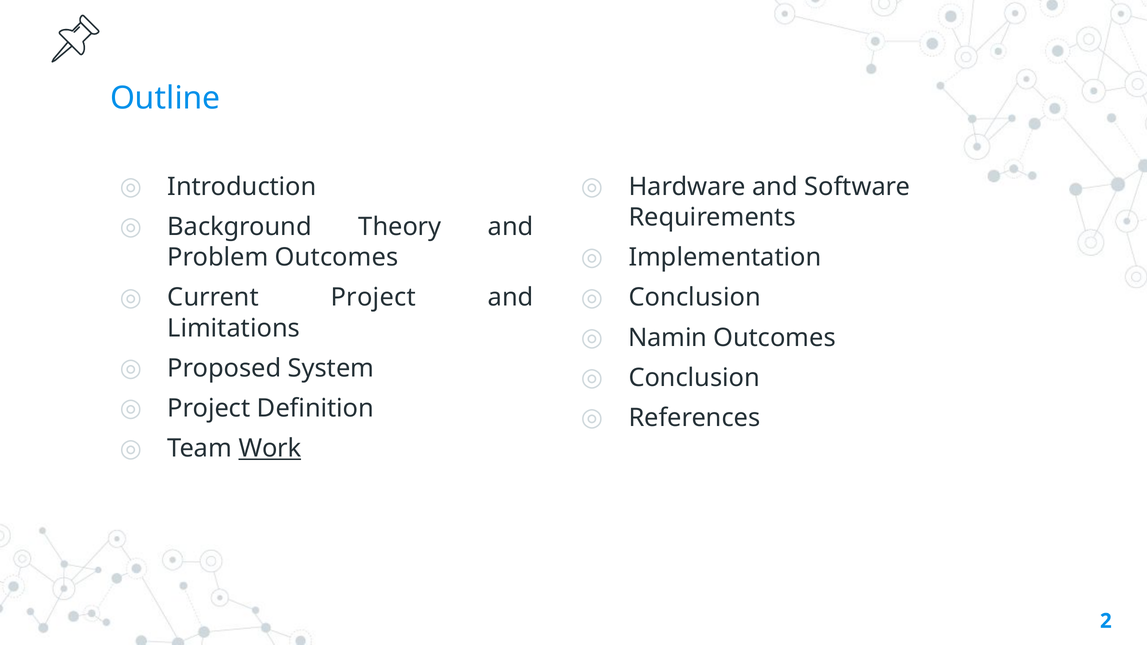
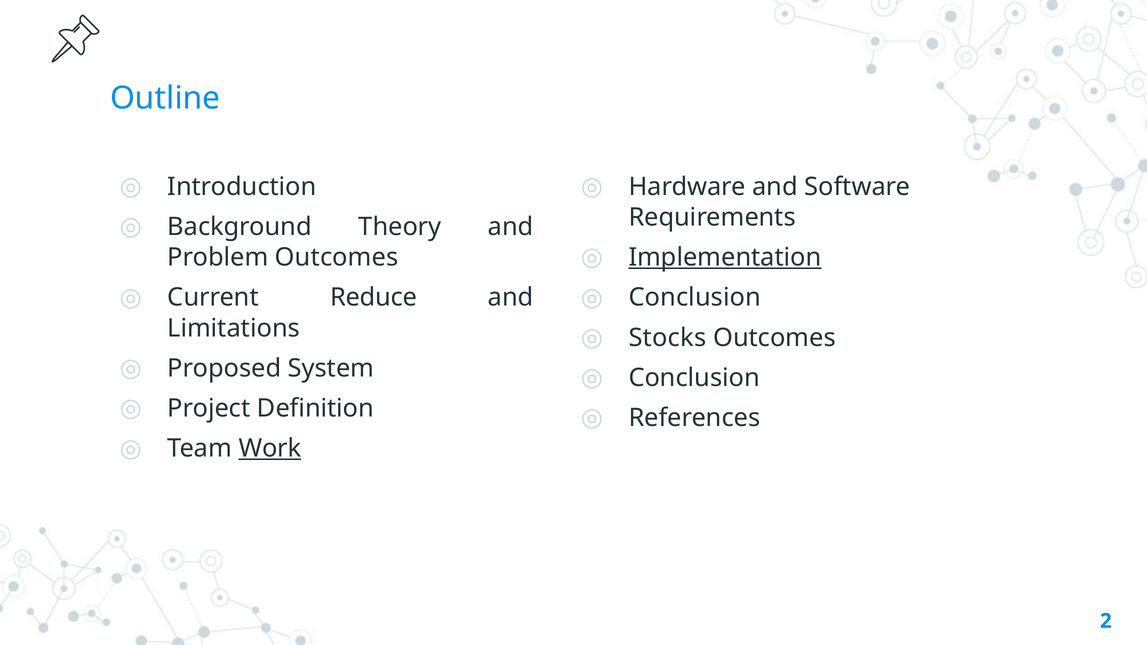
Implementation underline: none -> present
Current Project: Project -> Reduce
Namin: Namin -> Stocks
